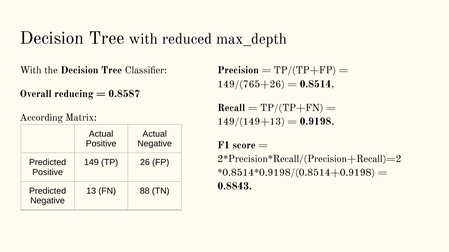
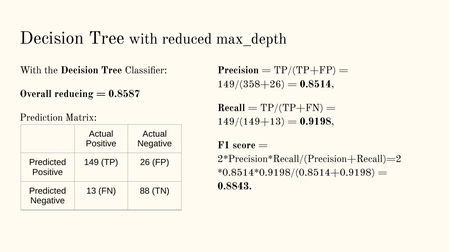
149/(765+26: 149/(765+26 -> 149/(358+26
According: According -> Prediction
